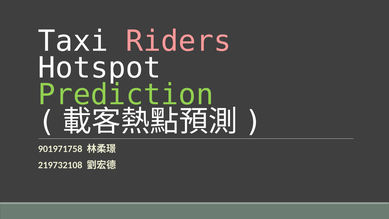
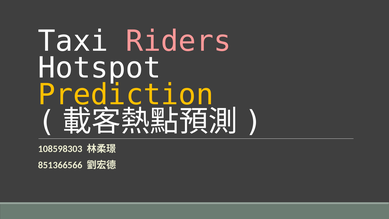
Prediction colour: light green -> yellow
901971758: 901971758 -> 108598303
219732108: 219732108 -> 851366566
